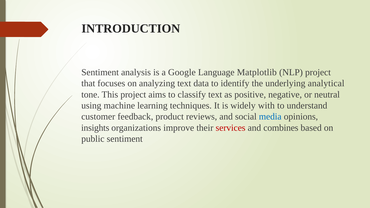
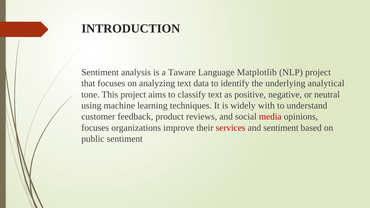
Google: Google -> Taware
media colour: blue -> red
insights at (95, 128): insights -> focuses
and combines: combines -> sentiment
